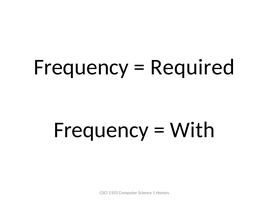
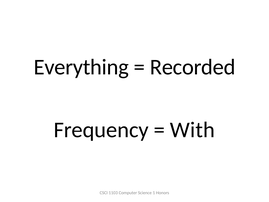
Frequency at (81, 67): Frequency -> Everything
Required: Required -> Recorded
